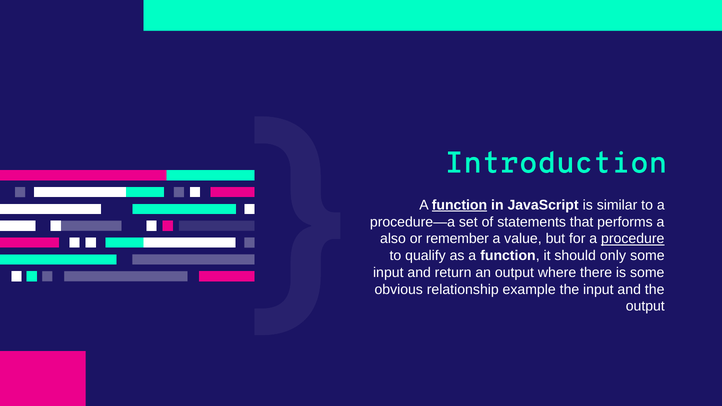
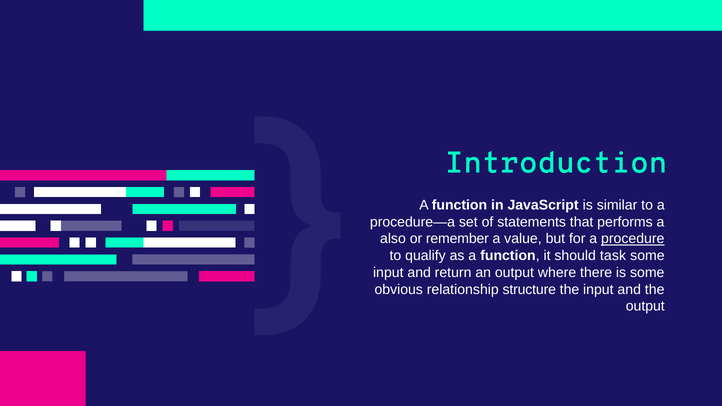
function at (459, 205) underline: present -> none
only: only -> task
example: example -> structure
